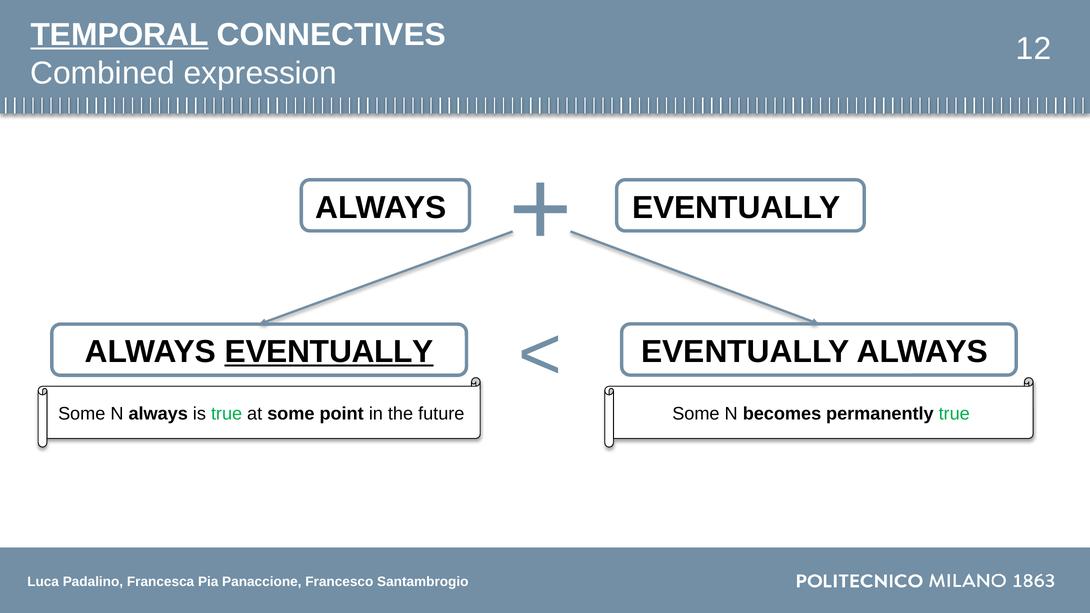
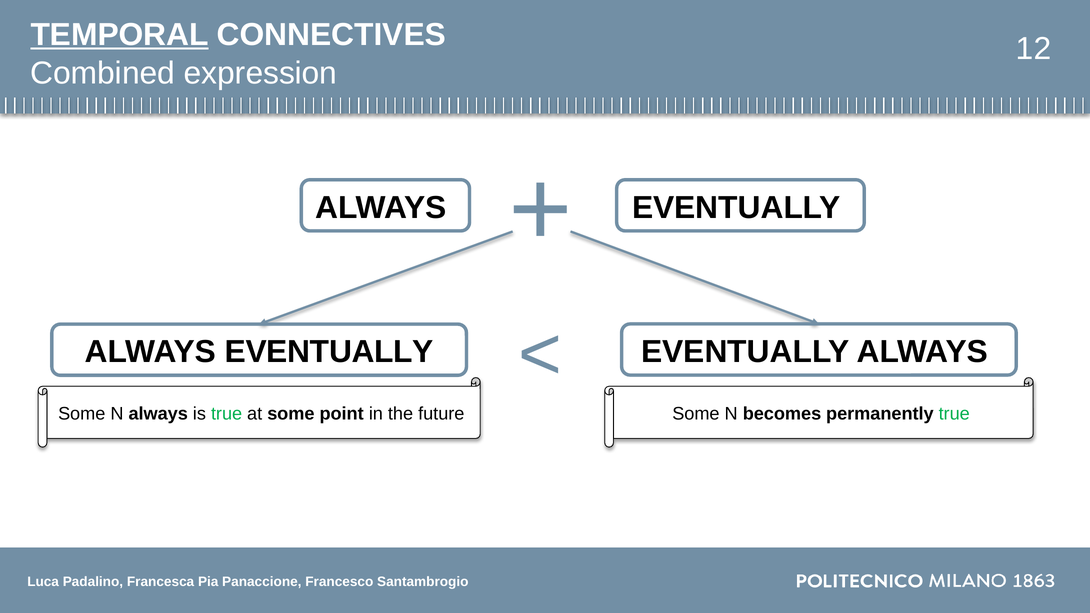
EVENTUALLY at (329, 352) underline: present -> none
